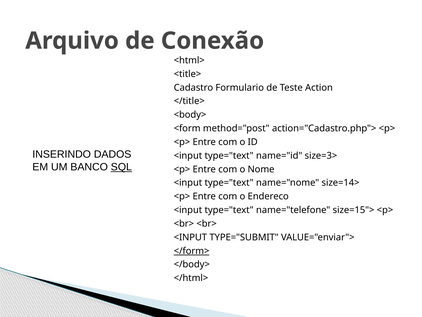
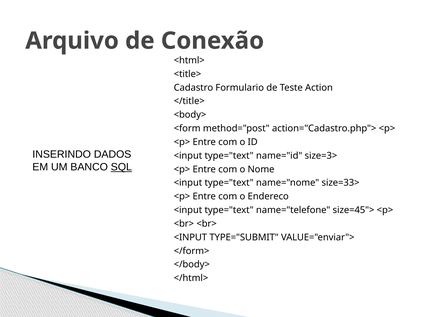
size=14>: size=14> -> size=33>
size=15">: size=15"> -> size=45">
</form> underline: present -> none
